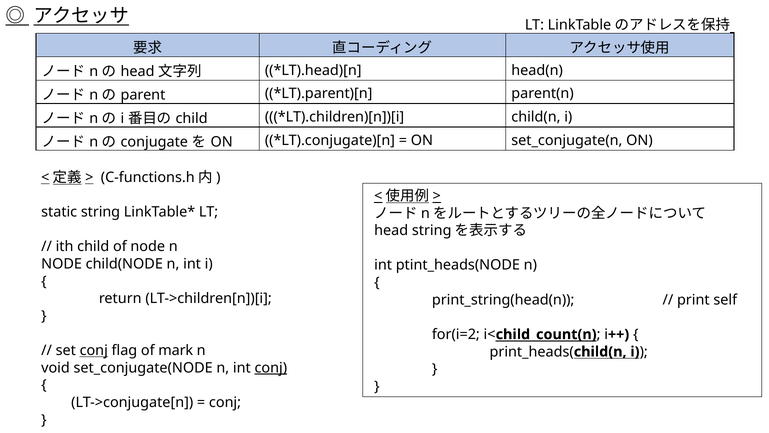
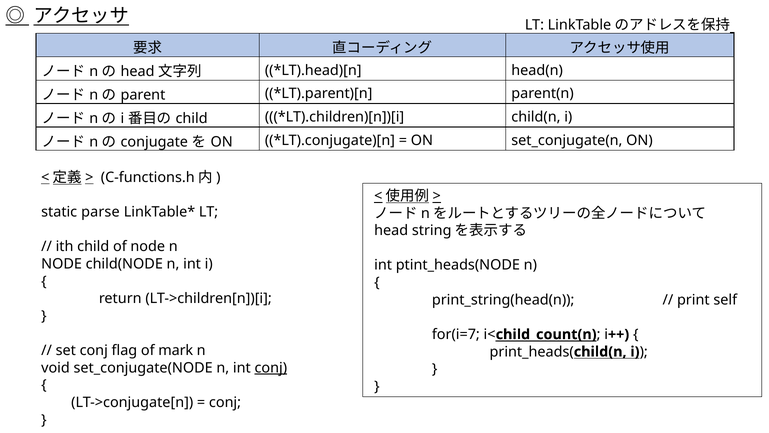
string: string -> parse
for(i=2: for(i=2 -> for(i=7
conj at (94, 350) underline: present -> none
